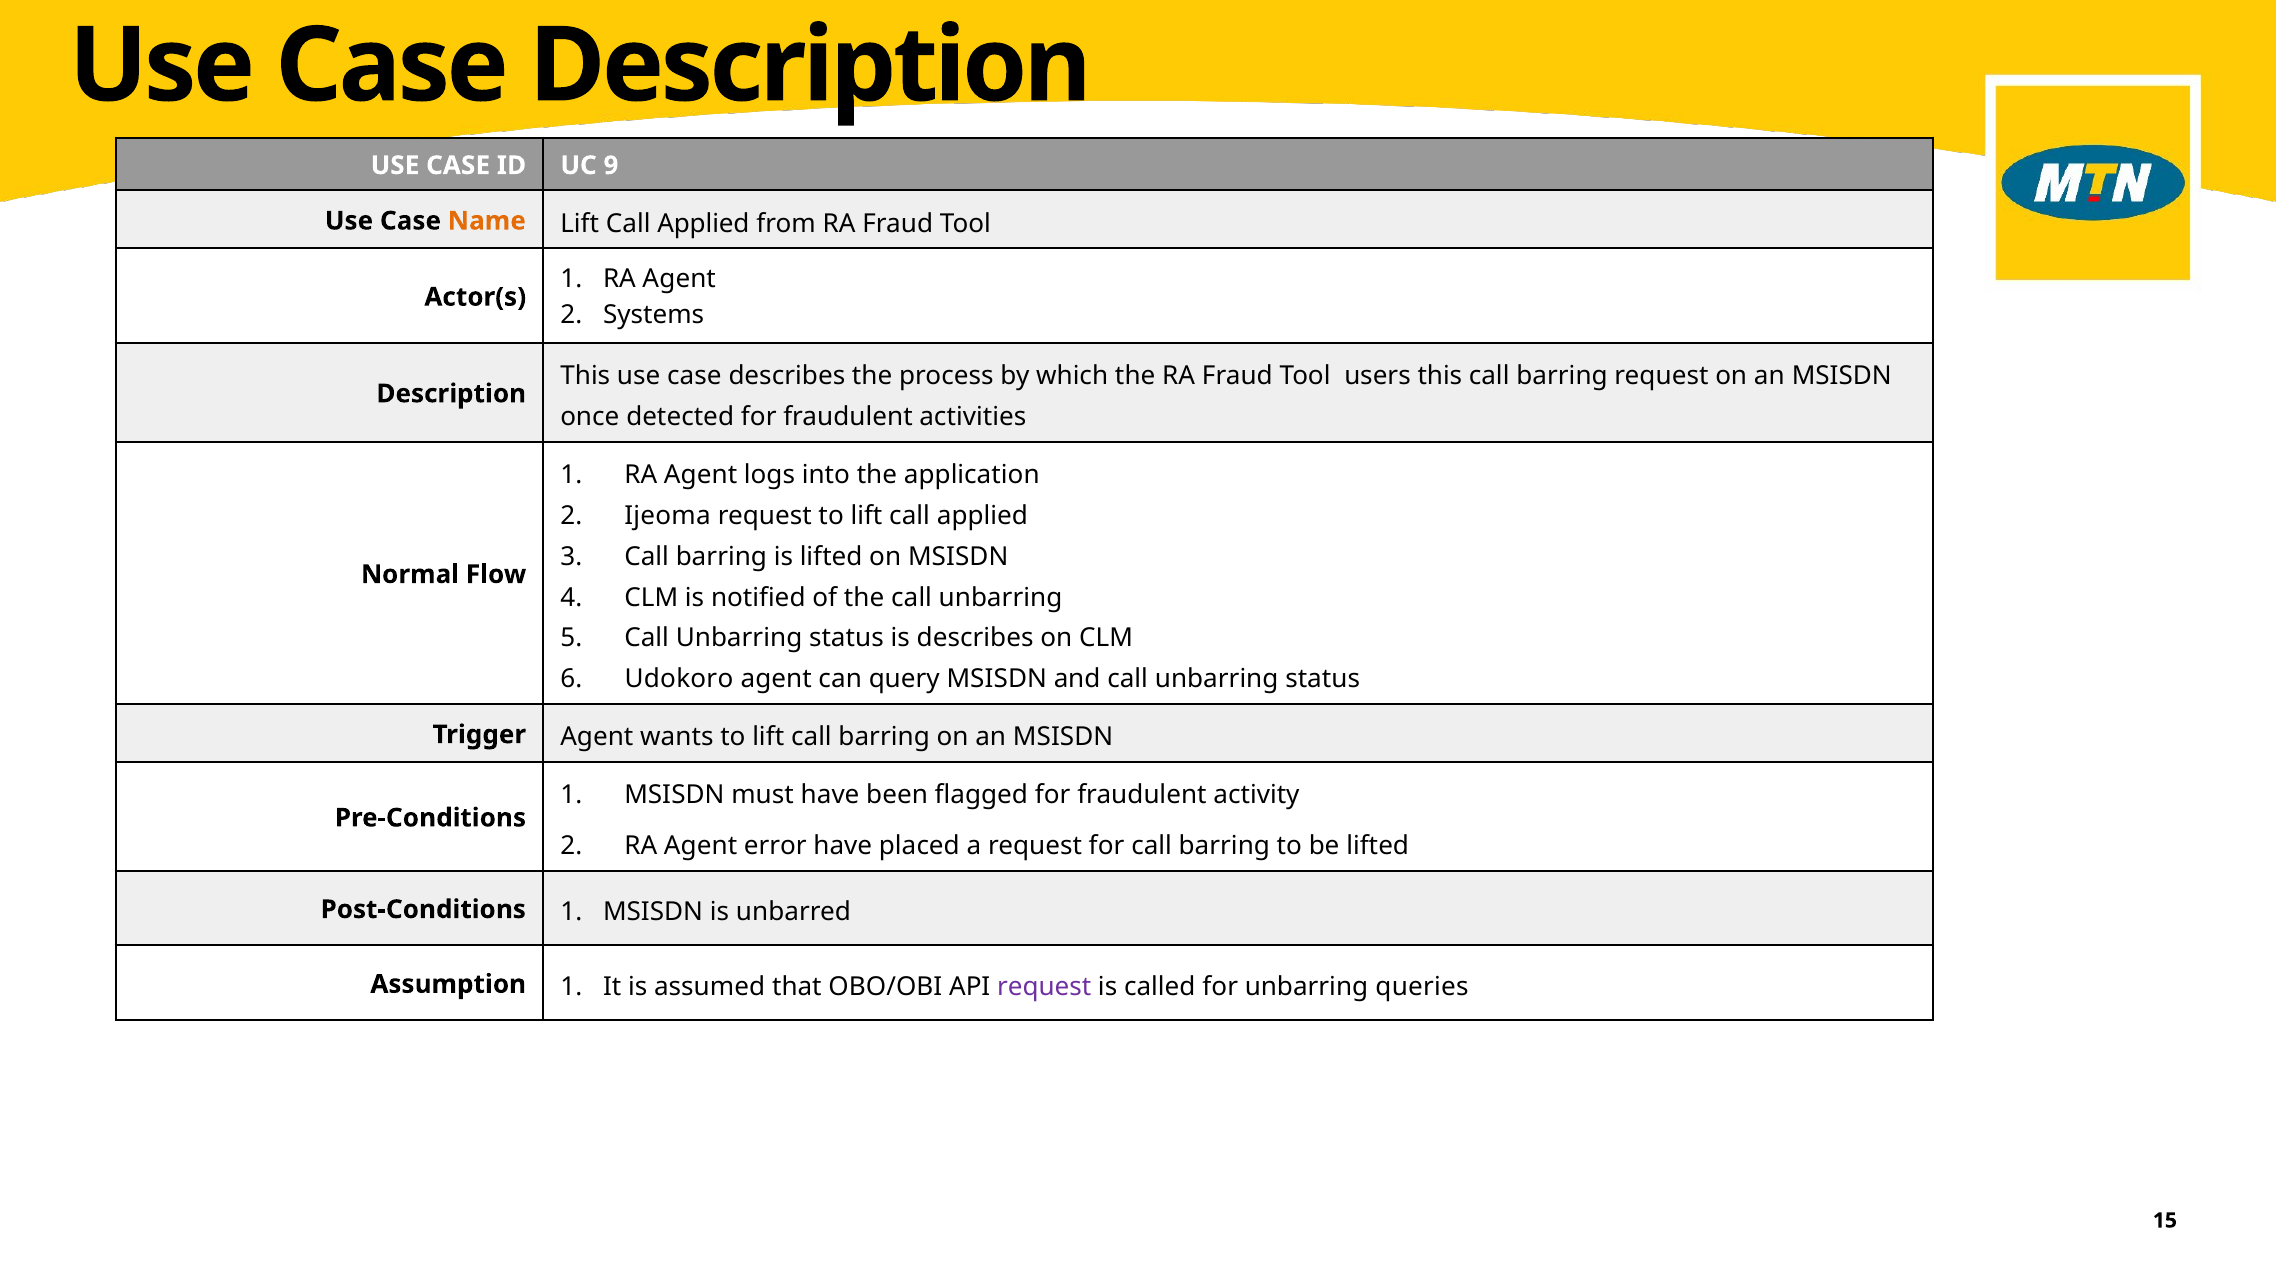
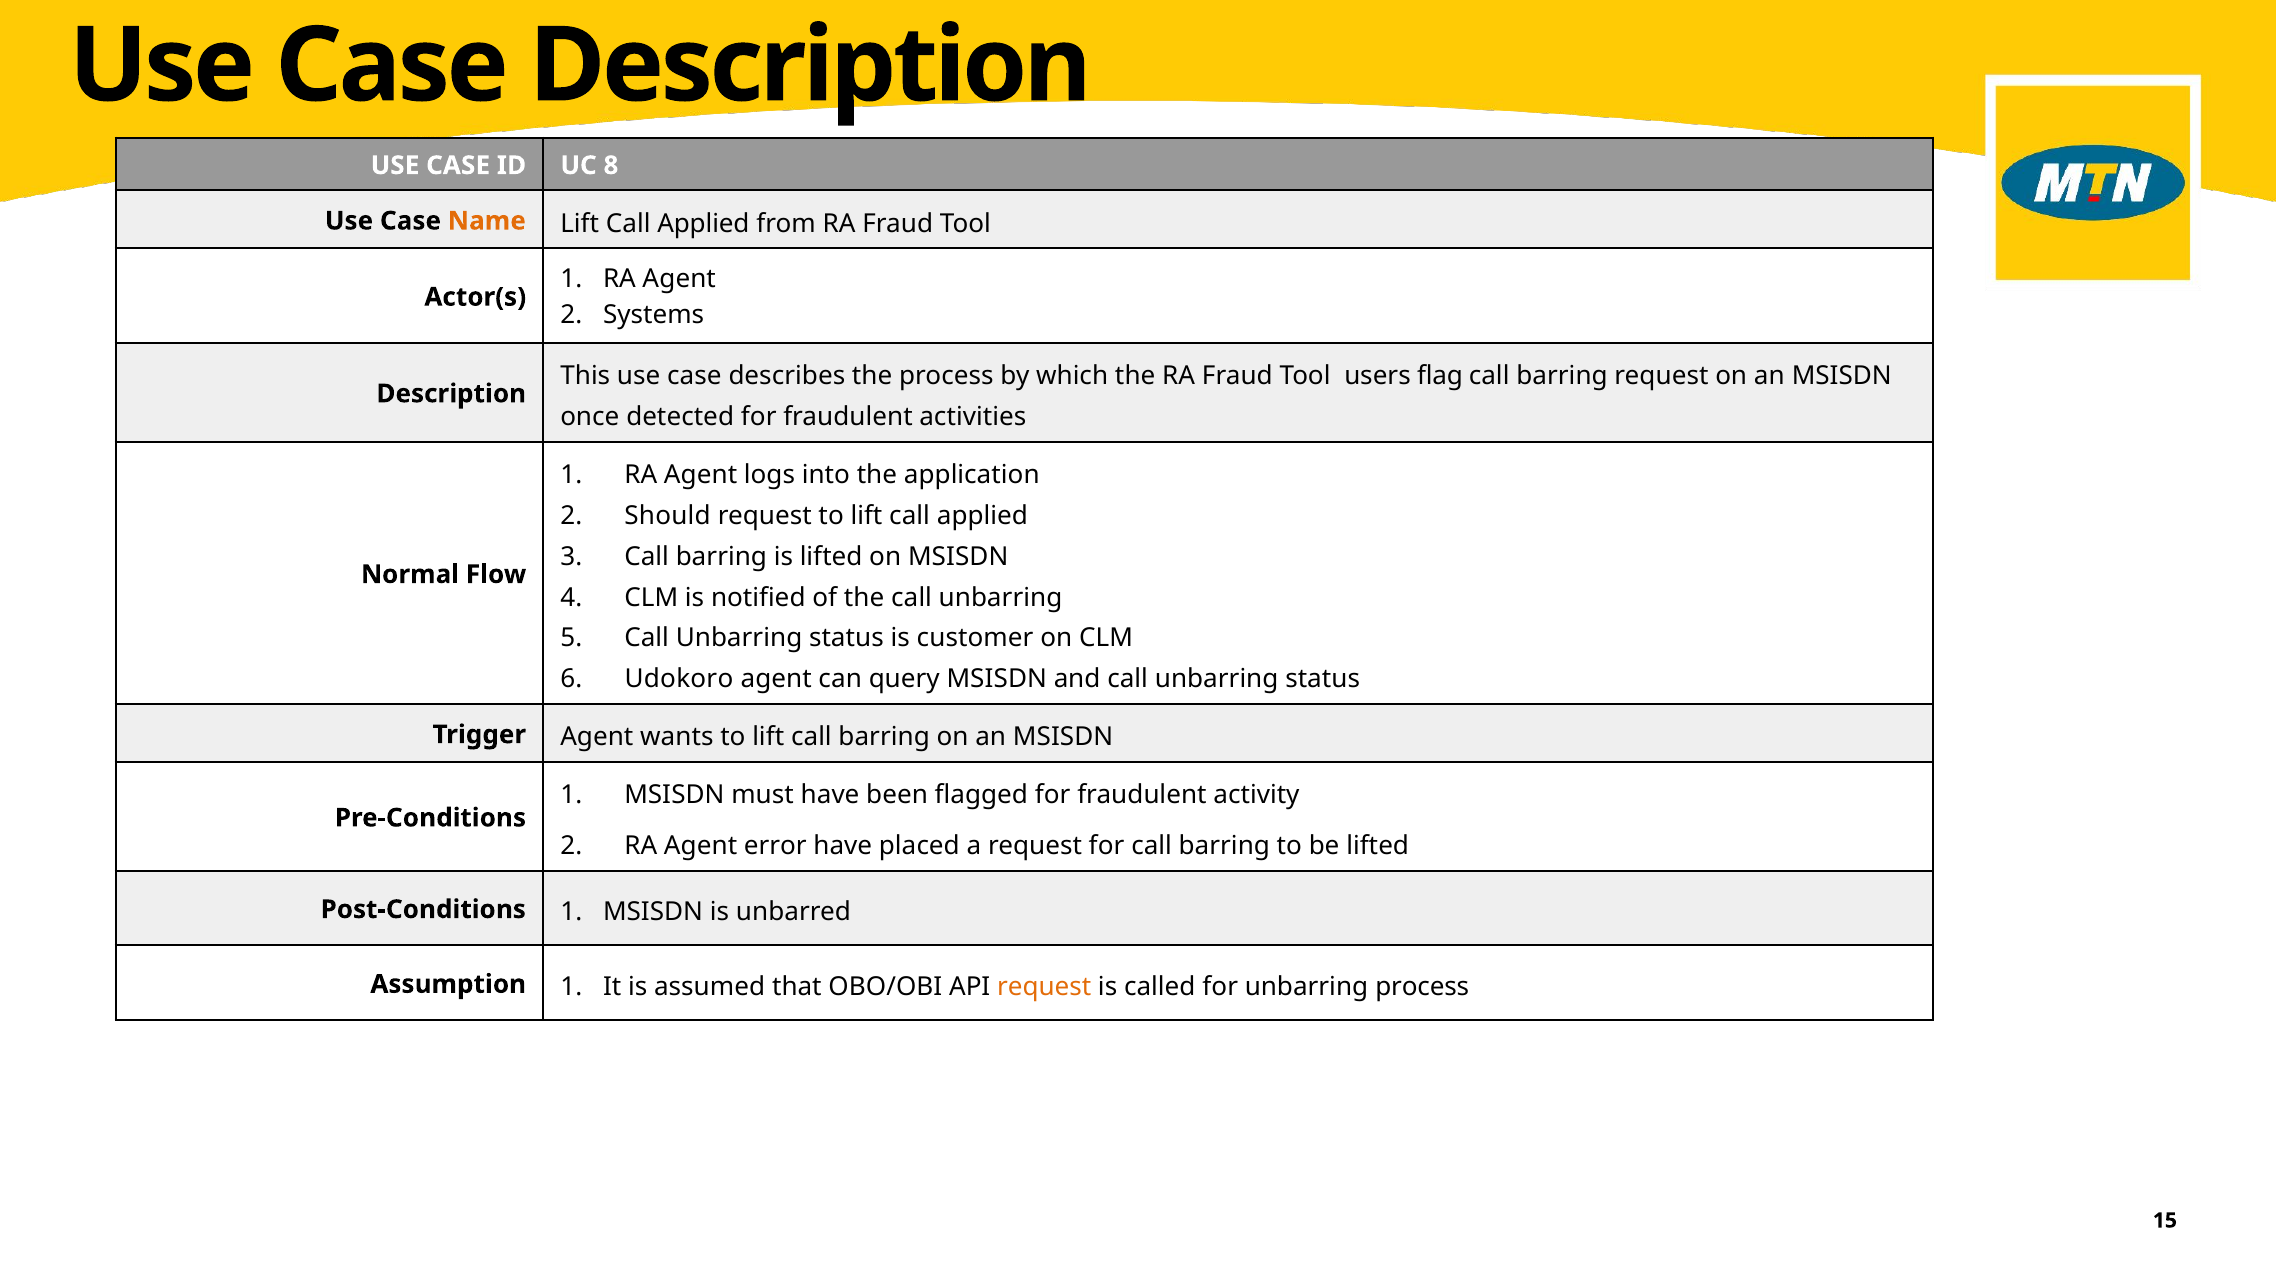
9: 9 -> 8
users this: this -> flag
Ijeoma: Ijeoma -> Should
is describes: describes -> customer
request at (1044, 986) colour: purple -> orange
unbarring queries: queries -> process
